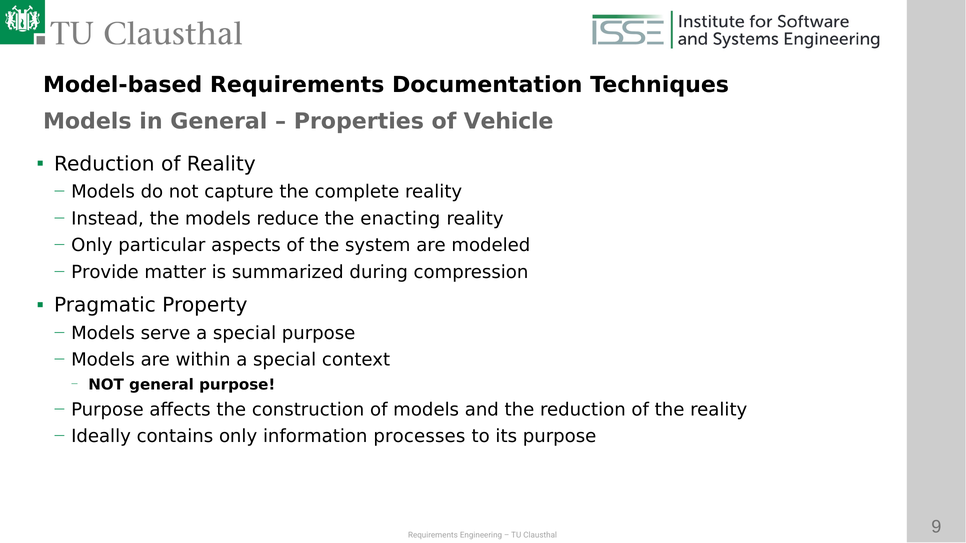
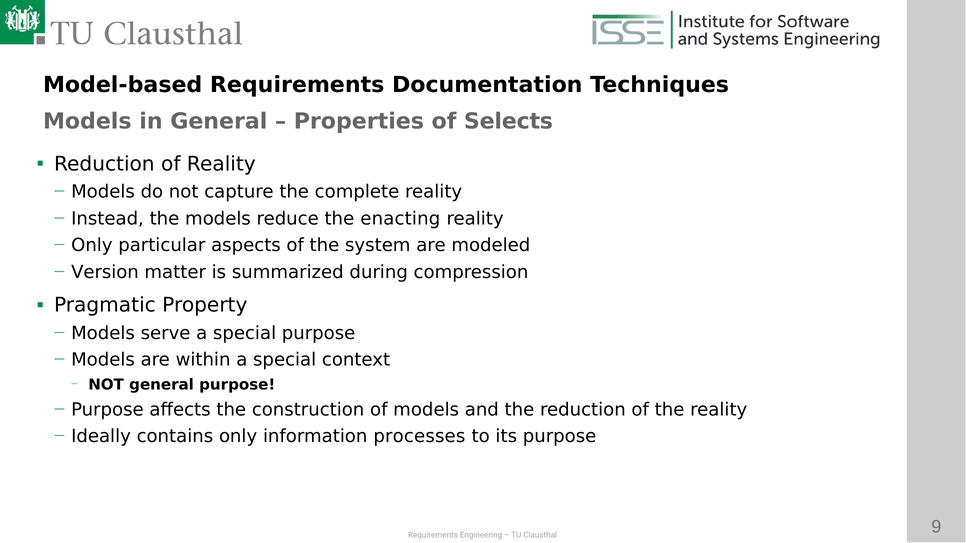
Vehicle: Vehicle -> Selects
Provide: Provide -> Version
